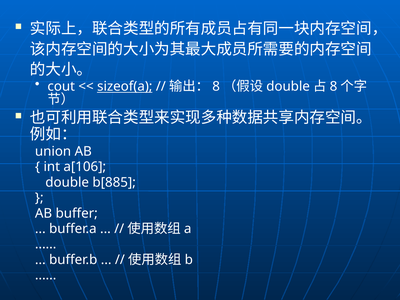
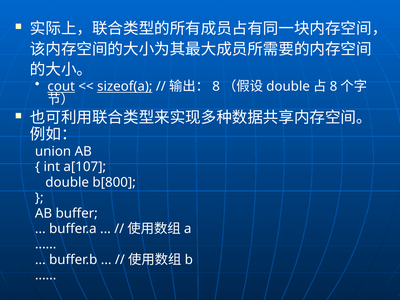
cout underline: none -> present
a[106: a[106 -> a[107
b[885: b[885 -> b[800
